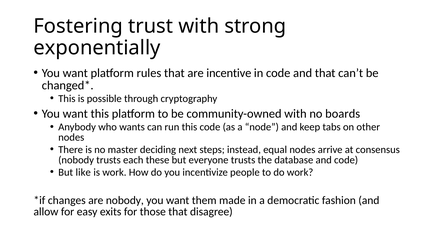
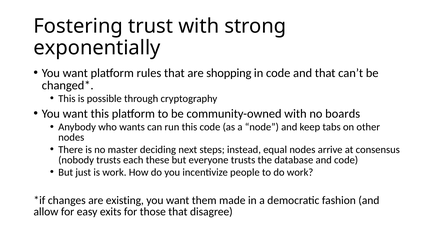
incentive: incentive -> shopping
like: like -> just
are nobody: nobody -> existing
